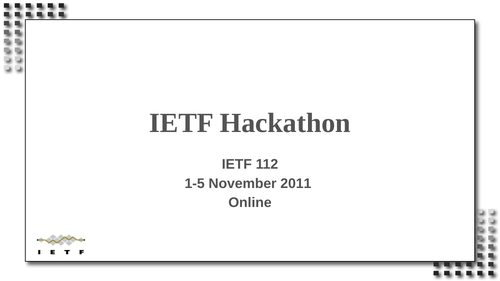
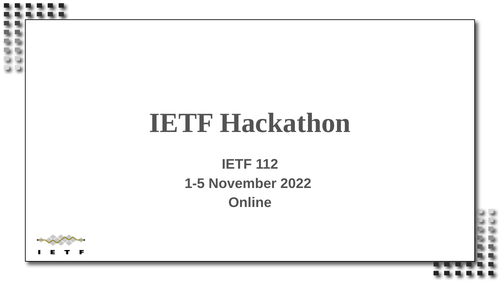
2011: 2011 -> 2022
